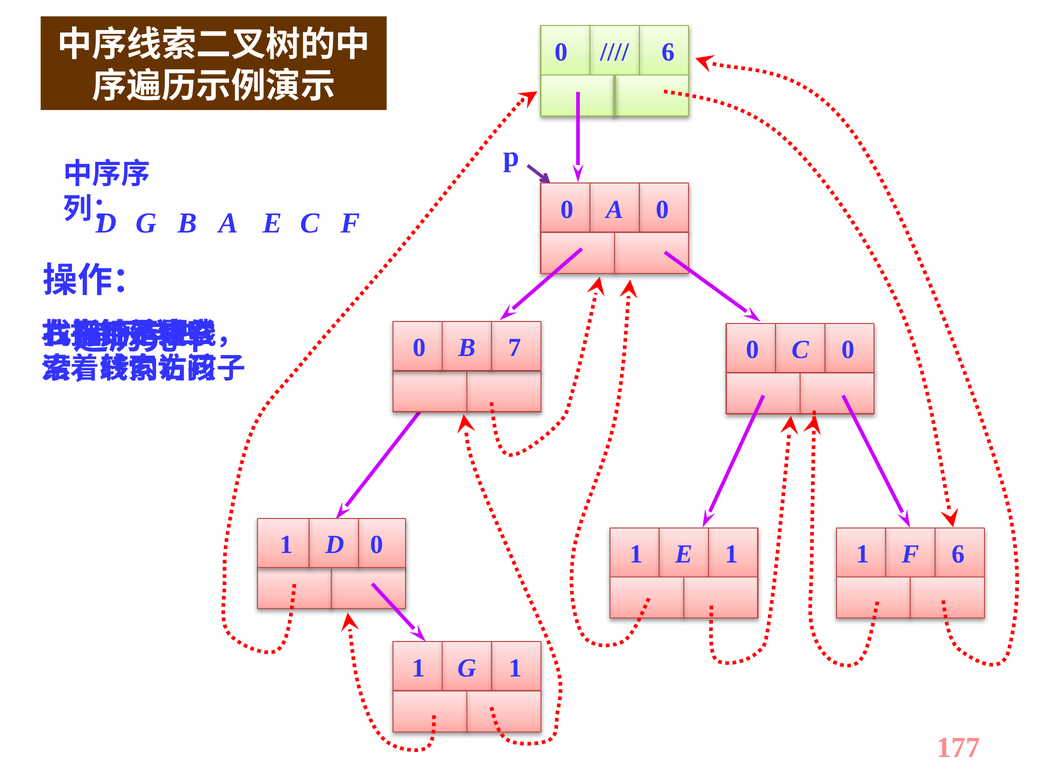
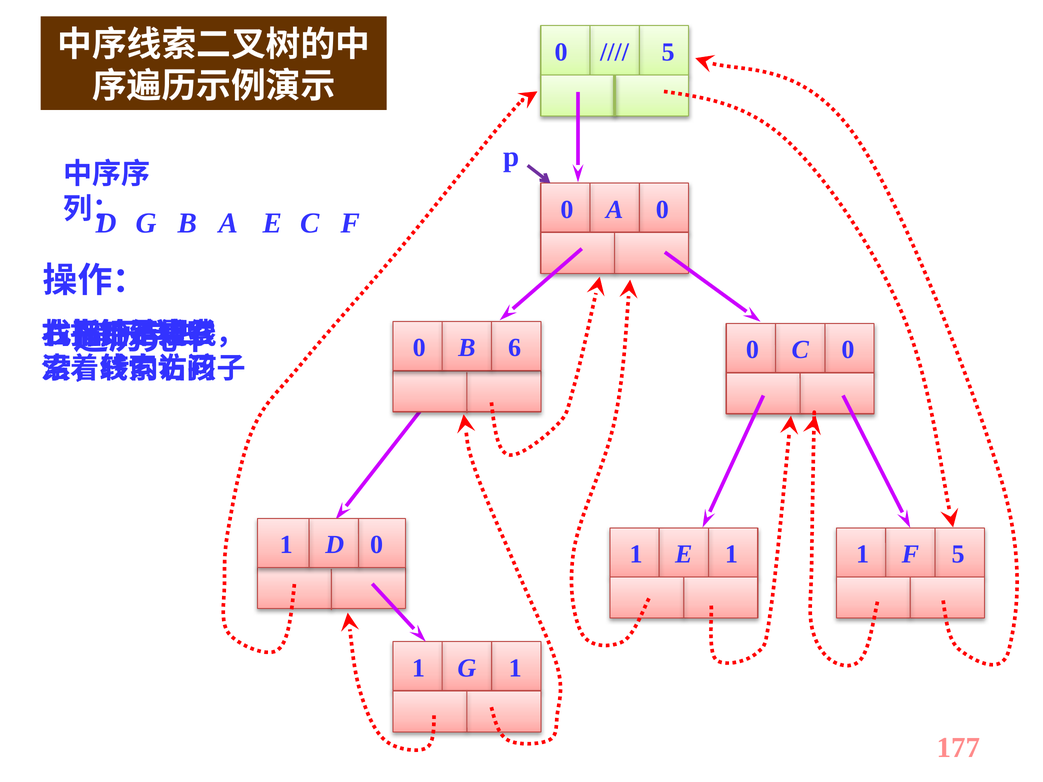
6 at (668, 52): 6 -> 5
7: 7 -> 6
F 6: 6 -> 5
